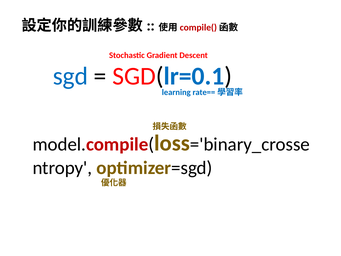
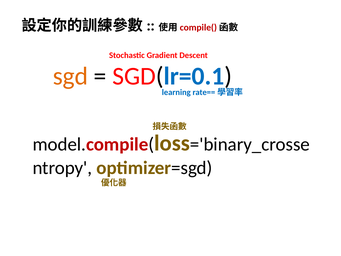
sgd colour: blue -> orange
